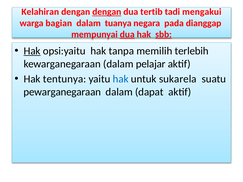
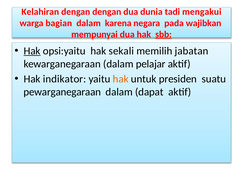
dengan at (107, 12) underline: present -> none
tertib: tertib -> dunia
tuanya: tuanya -> karena
dianggap: dianggap -> wajibkan
dua at (127, 34) underline: present -> none
tanpa: tanpa -> sekali
terlebih: terlebih -> jabatan
tentunya: tentunya -> indikator
hak at (121, 79) colour: blue -> orange
sukarela: sukarela -> presiden
